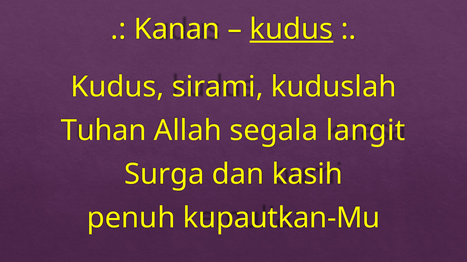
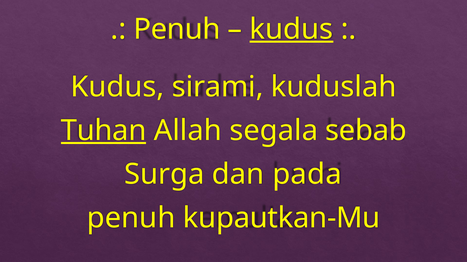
Kanan at (177, 29): Kanan -> Penuh
Tuhan underline: none -> present
langit: langit -> sebab
kasih: kasih -> pada
